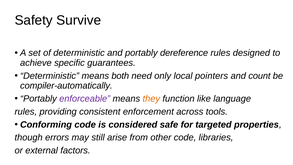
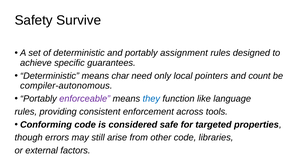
dereference: dereference -> assignment
both: both -> char
compiler-automatically: compiler-automatically -> compiler-autonomous
they colour: orange -> blue
